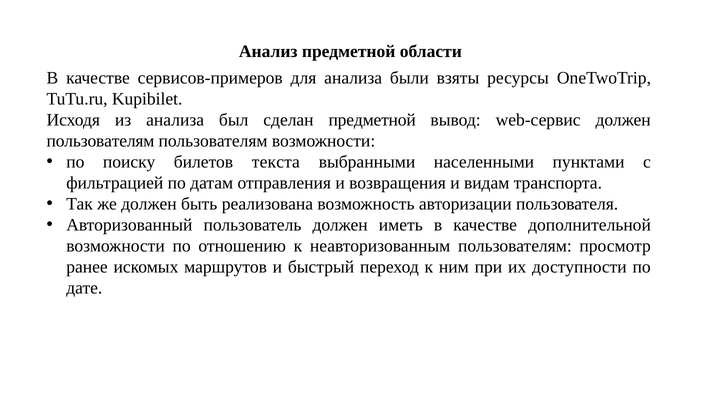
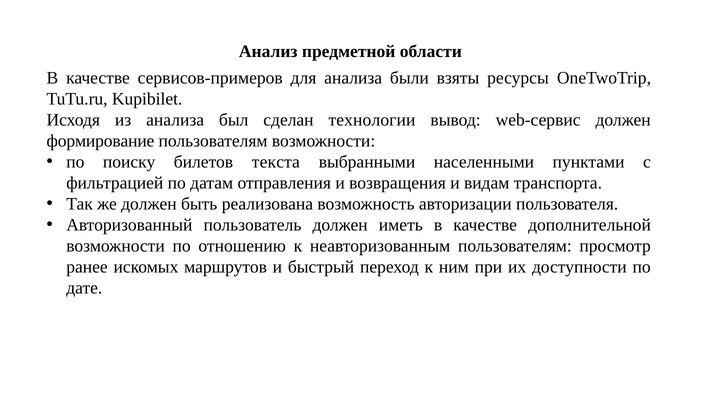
сделан предметной: предметной -> технологии
пользователям at (100, 141): пользователям -> формирование
